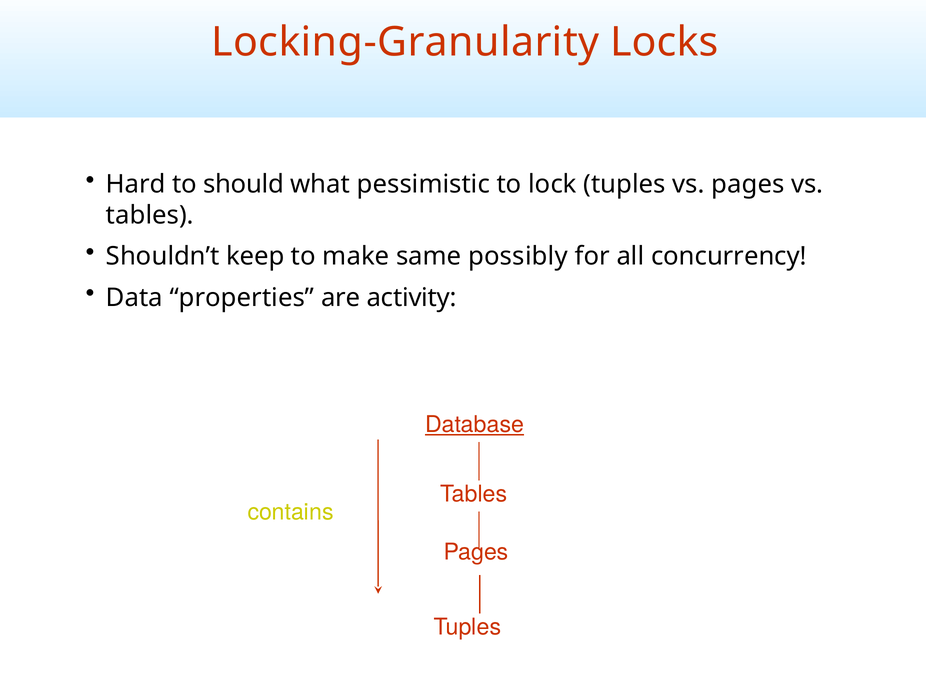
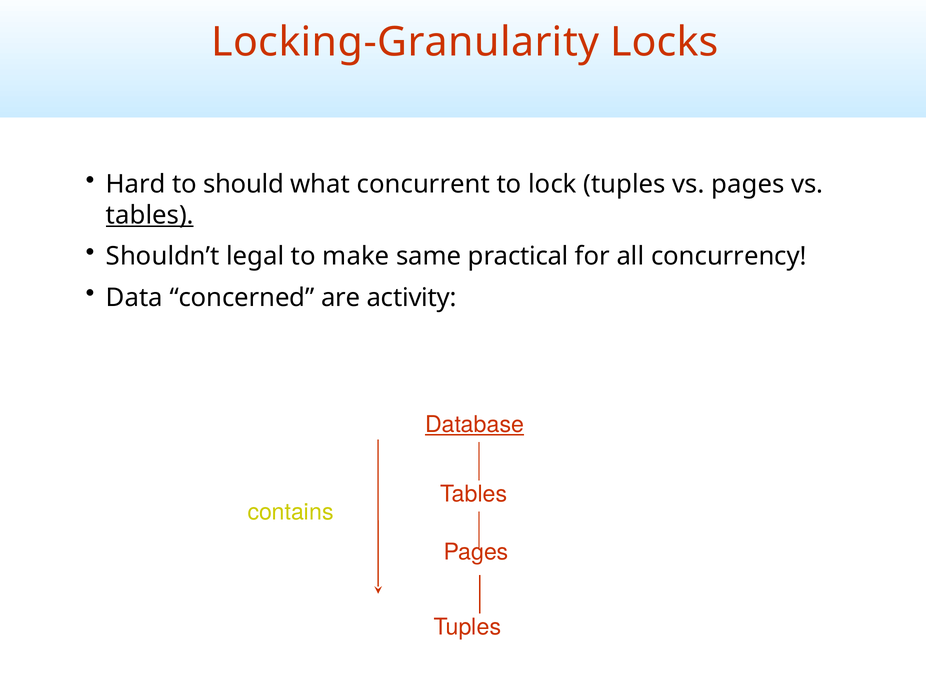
pessimistic: pessimistic -> concurrent
tables at (150, 215) underline: none -> present
keep: keep -> legal
possibly: possibly -> practical
properties: properties -> concerned
